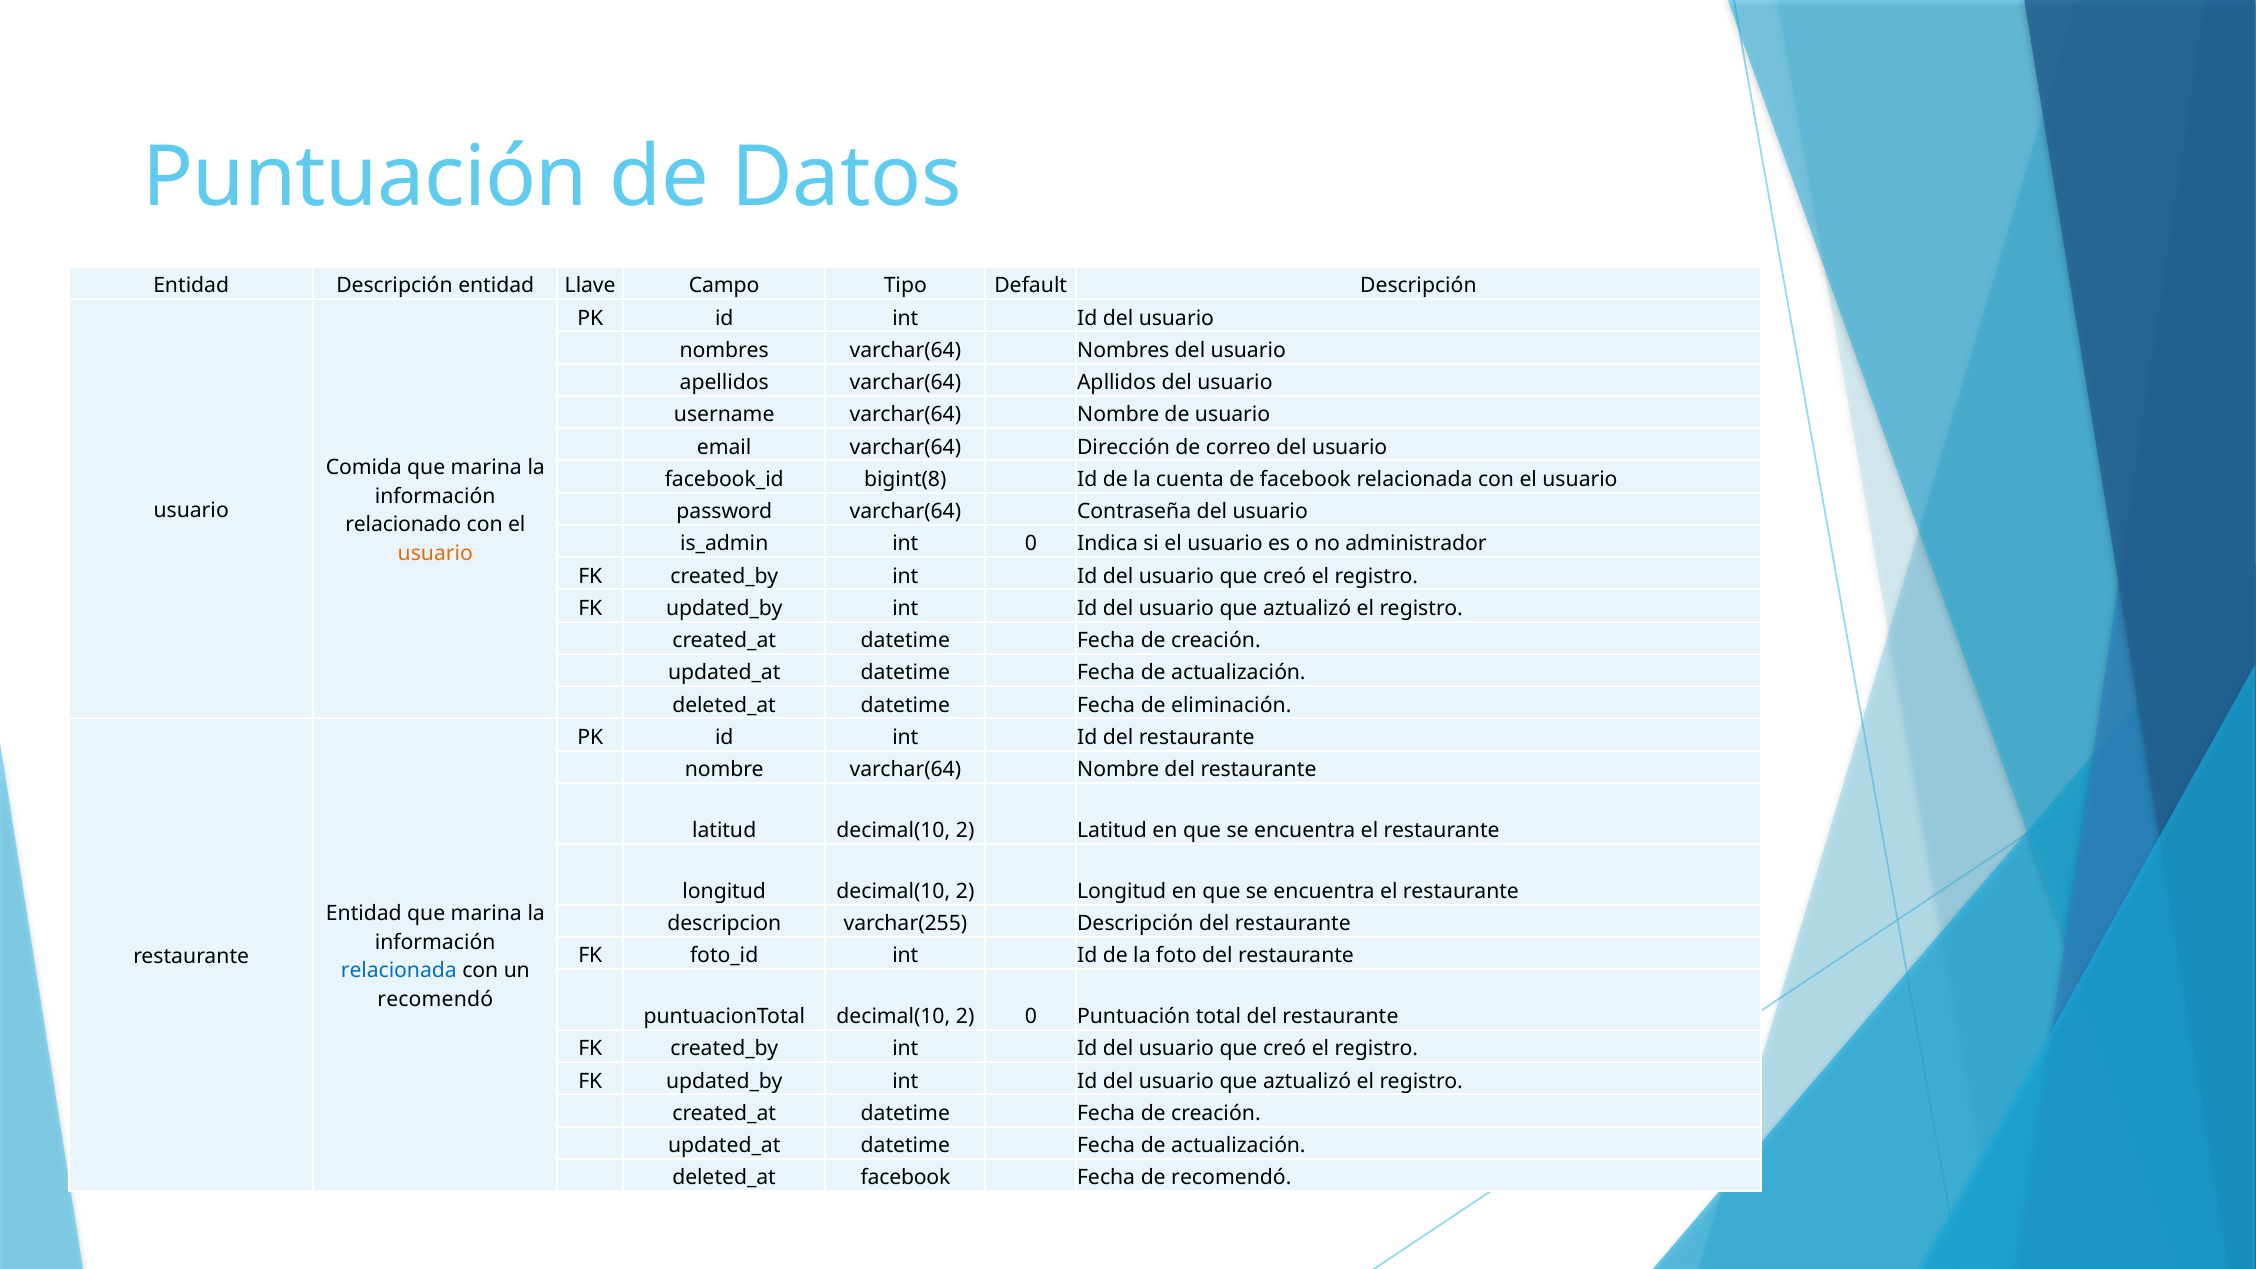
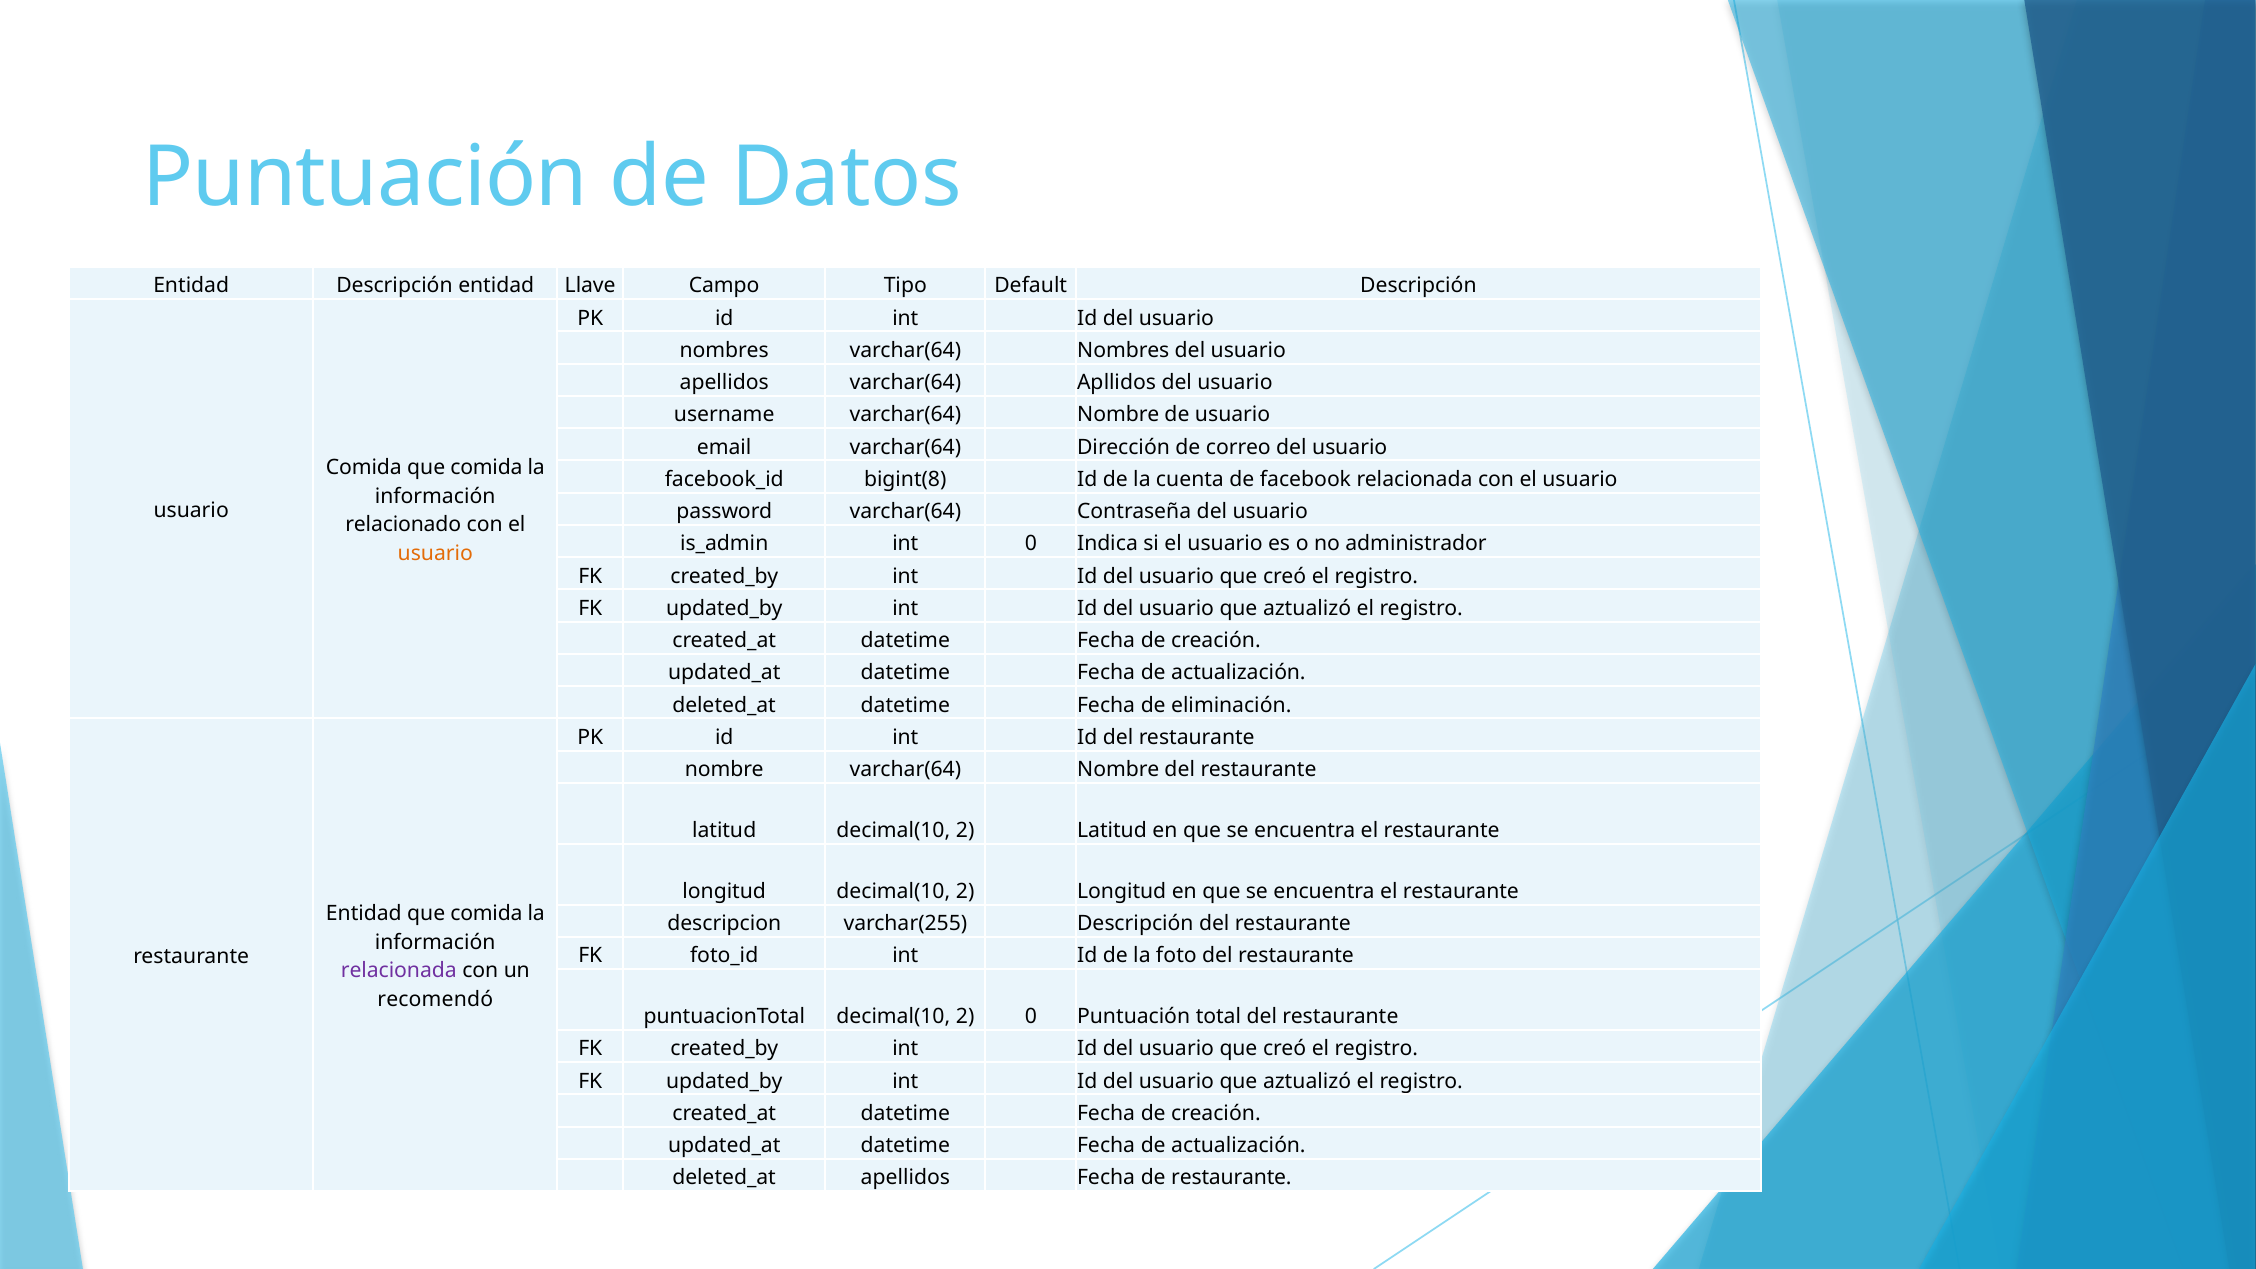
marina at (486, 467): marina -> comida
Entidad que marina: marina -> comida
relacionada at (399, 971) colour: blue -> purple
facebook at (905, 1178): facebook -> apellidos
de recomendó: recomendó -> restaurante
